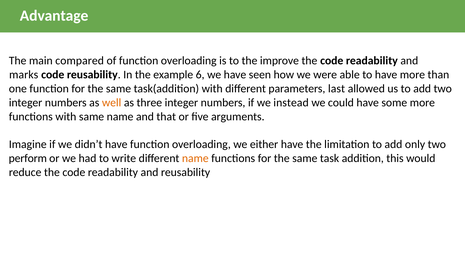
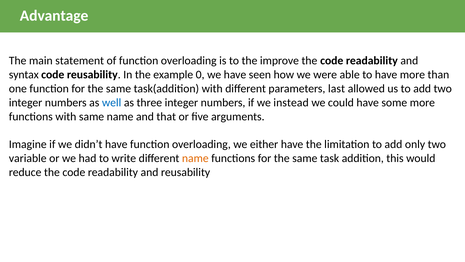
compared: compared -> statement
marks: marks -> syntax
6: 6 -> 0
well colour: orange -> blue
perform: perform -> variable
